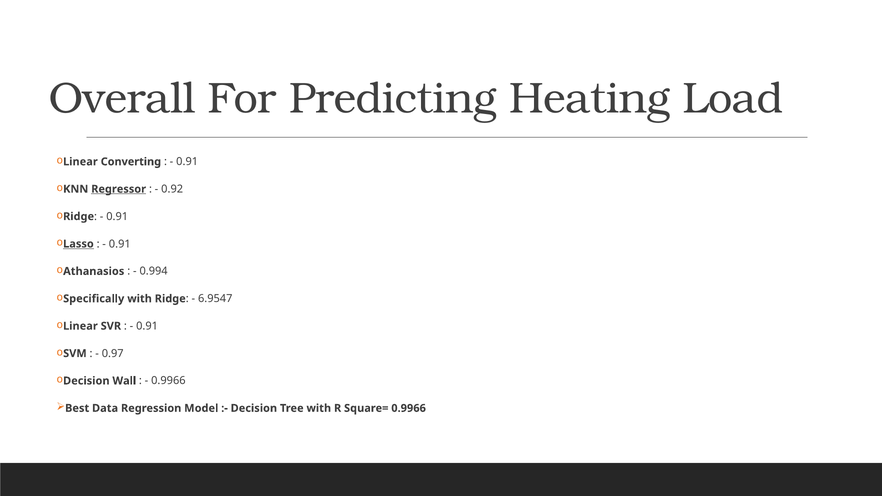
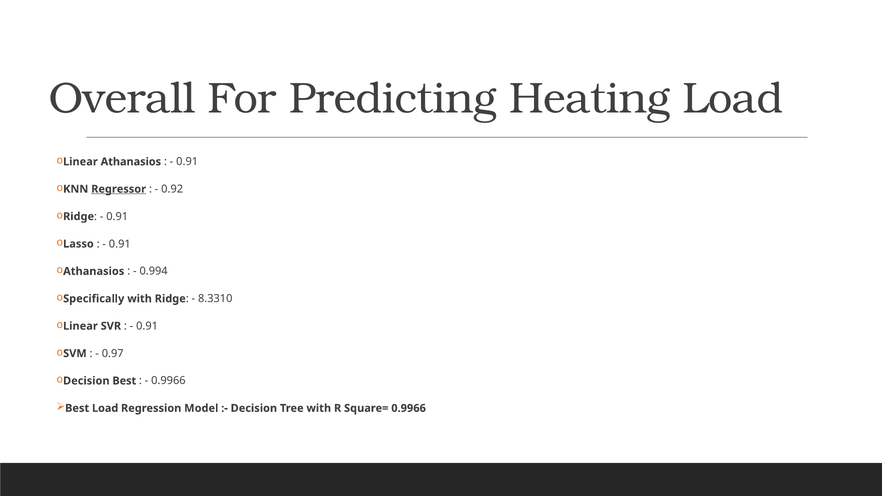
Linear Converting: Converting -> Athanasios
Lasso underline: present -> none
6.9547: 6.9547 -> 8.3310
Decision Wall: Wall -> Best
Best Data: Data -> Load
